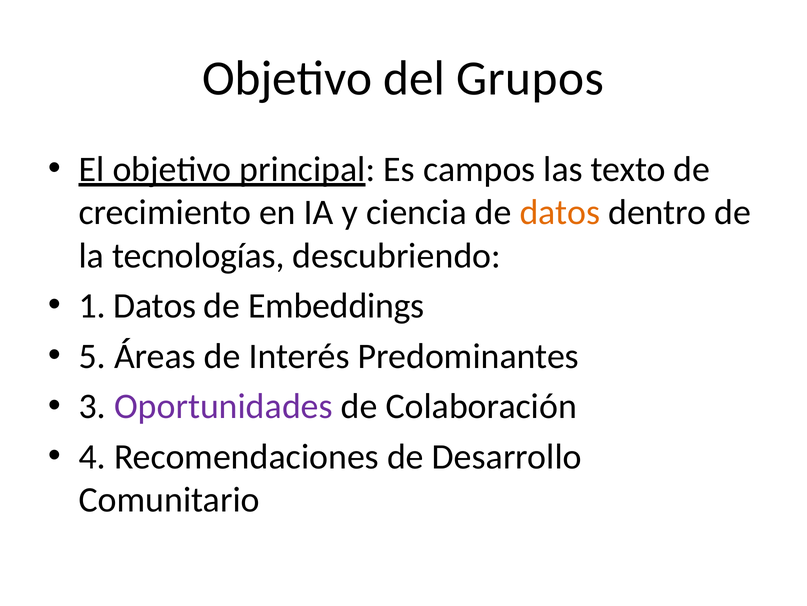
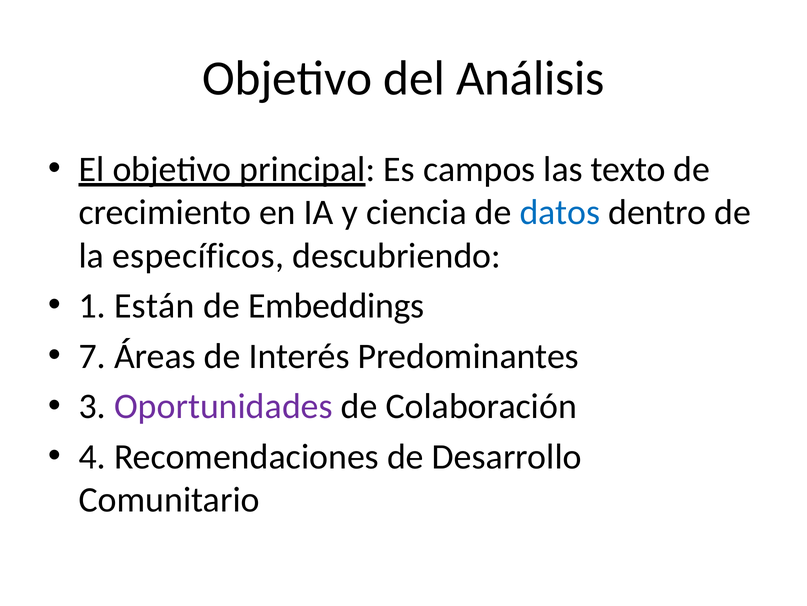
Grupos: Grupos -> Análisis
datos at (560, 212) colour: orange -> blue
tecnologías: tecnologías -> específicos
1 Datos: Datos -> Están
5: 5 -> 7
